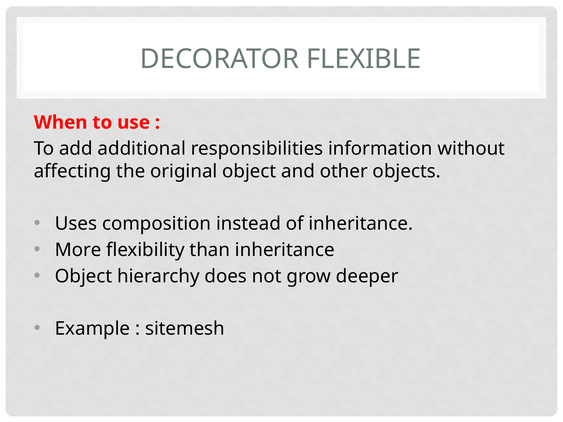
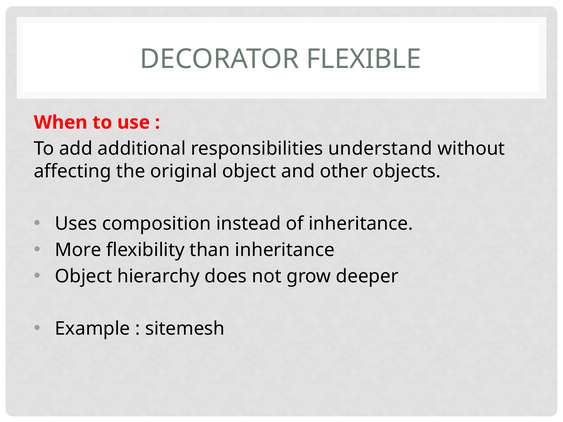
information: information -> understand
